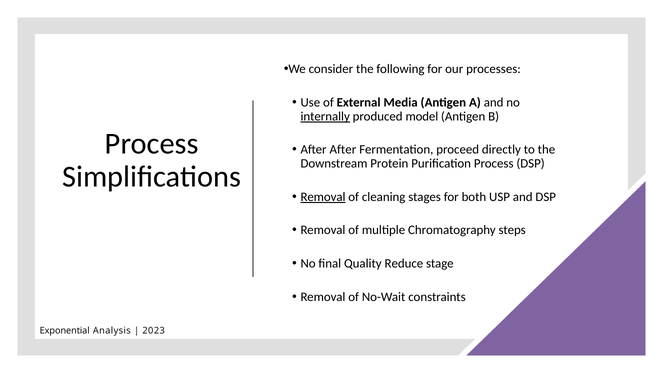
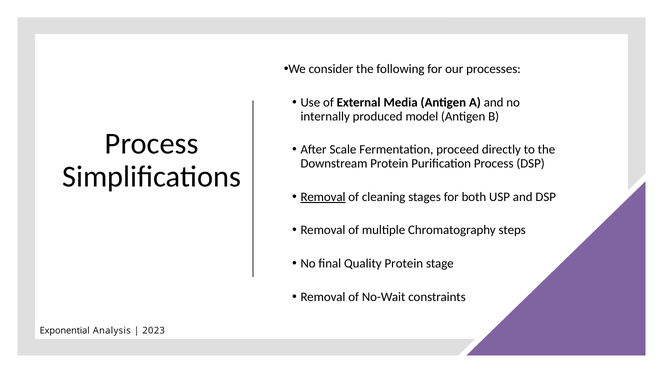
internally underline: present -> none
After After: After -> Scale
Quality Reduce: Reduce -> Protein
